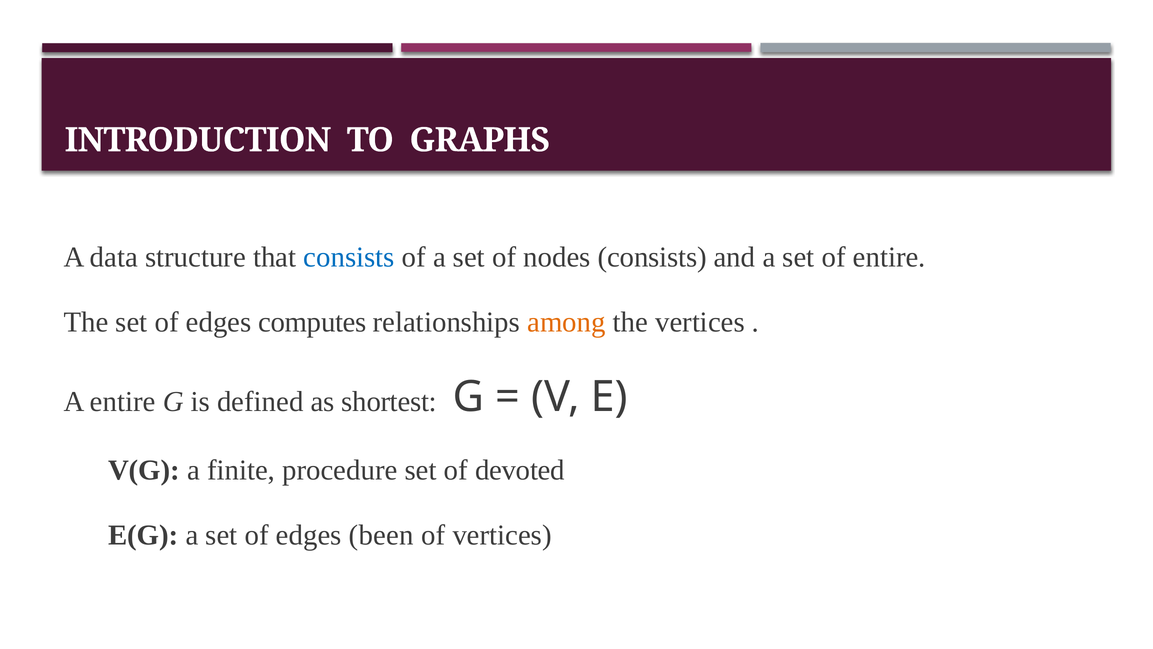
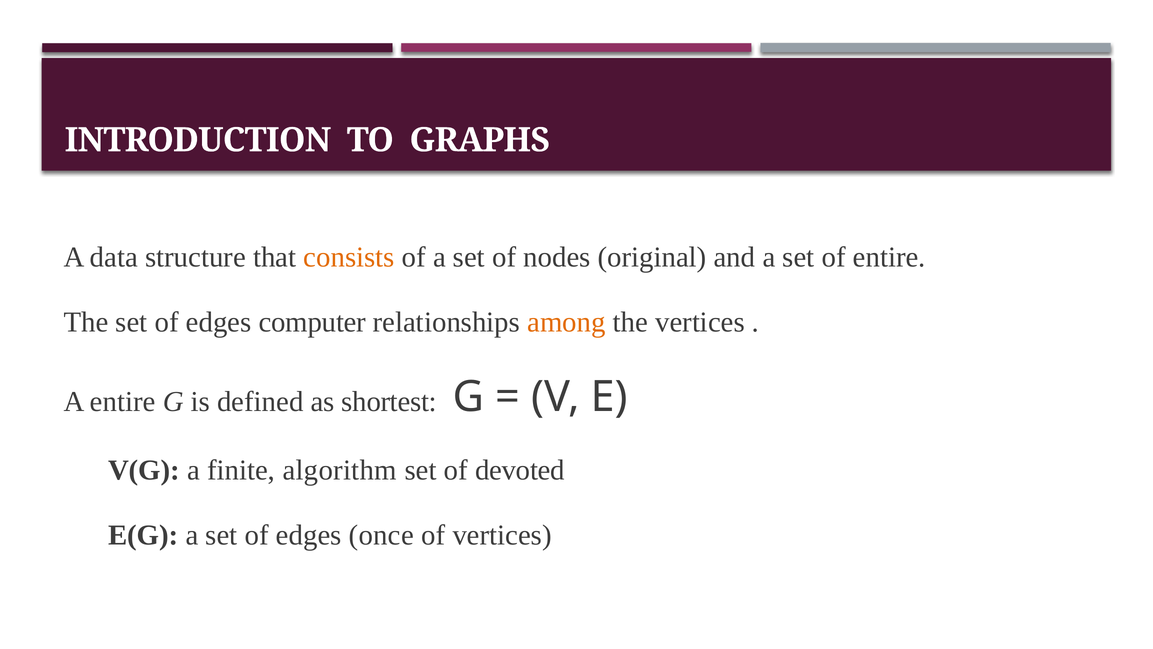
consists at (349, 257) colour: blue -> orange
nodes consists: consists -> original
computes: computes -> computer
procedure: procedure -> algorithm
been: been -> once
